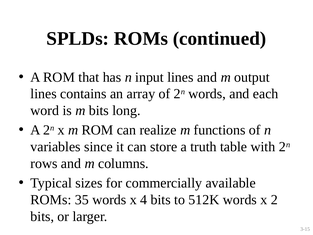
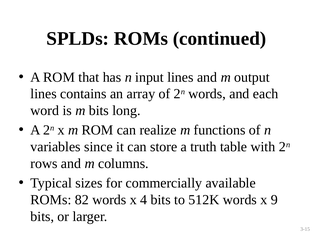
35: 35 -> 82
2: 2 -> 9
